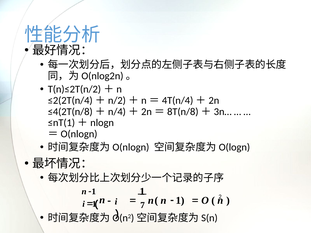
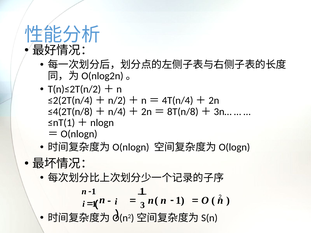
7: 7 -> 3
